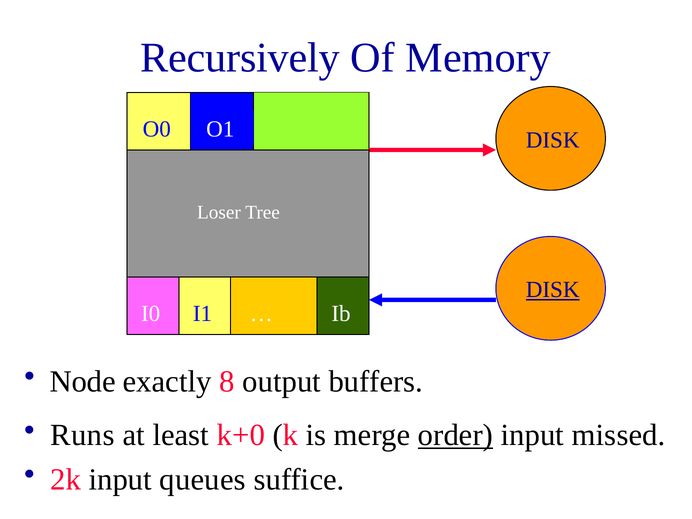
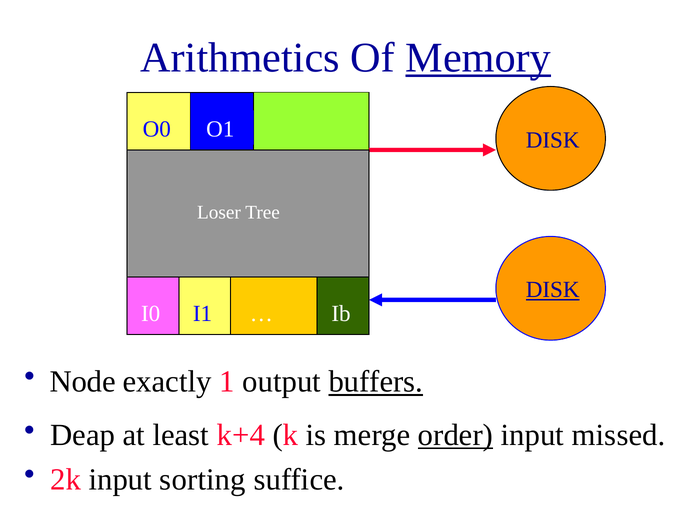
Recursively: Recursively -> Arithmetics
Memory at (478, 58) underline: none -> present
8: 8 -> 1
buffers underline: none -> present
Runs: Runs -> Deap
k+0: k+0 -> k+4
queues: queues -> sorting
